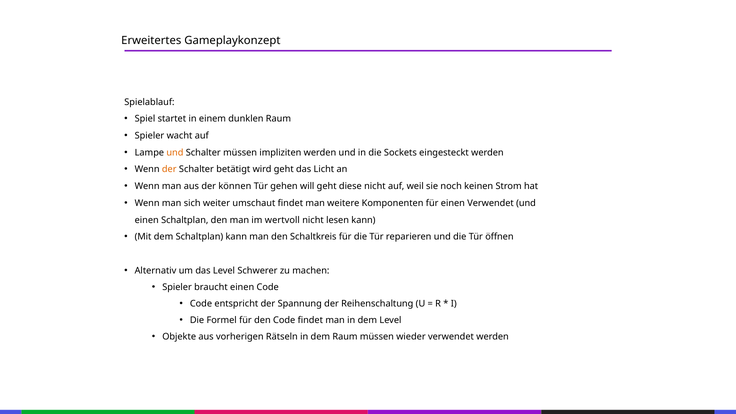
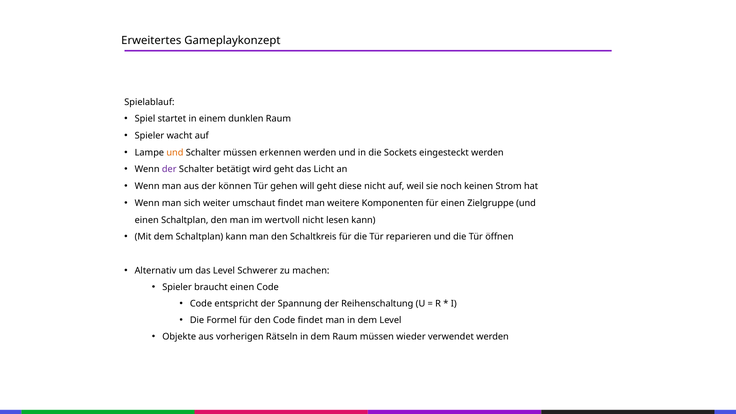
impliziten: impliziten -> erkennen
der at (169, 169) colour: orange -> purple
einen Verwendet: Verwendet -> Zielgruppe
